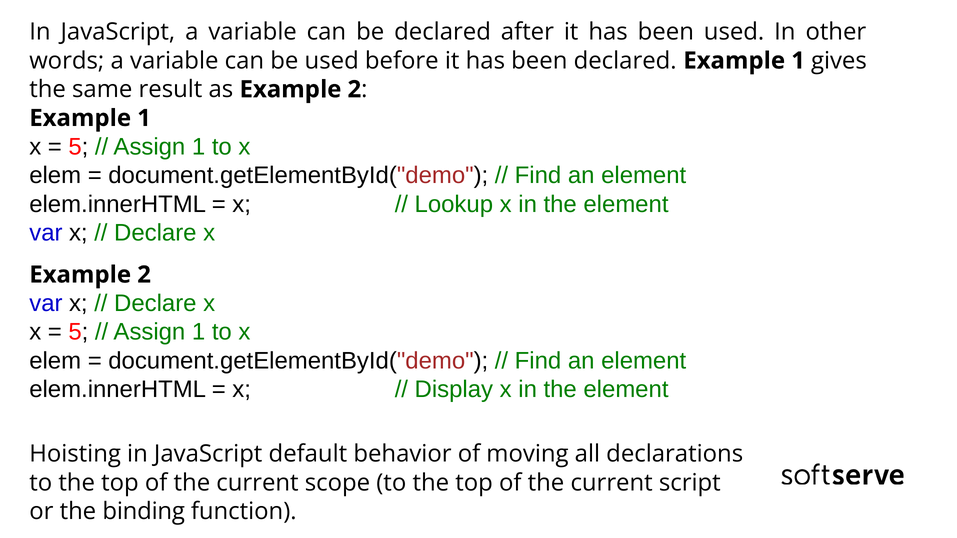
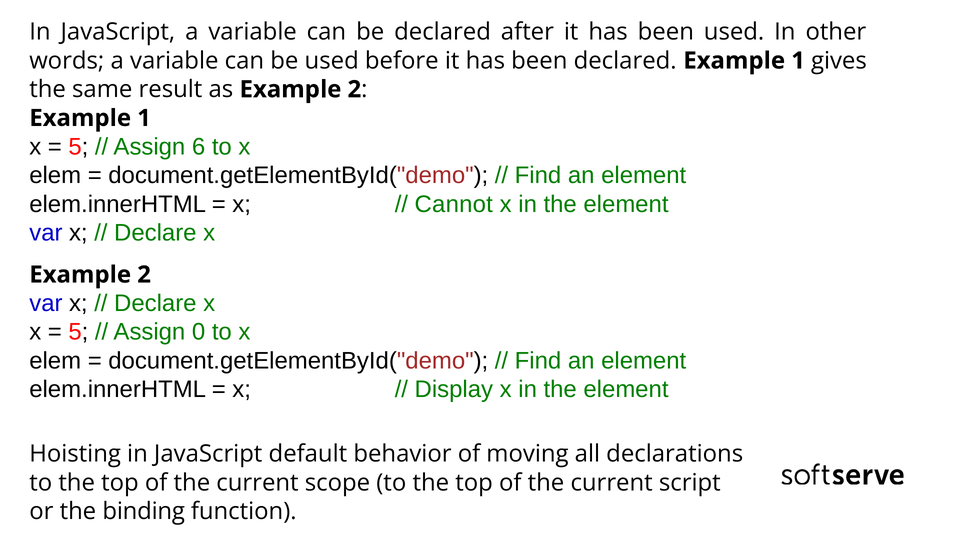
1 at (199, 147): 1 -> 6
Lookup: Lookup -> Cannot
1 at (199, 332): 1 -> 0
